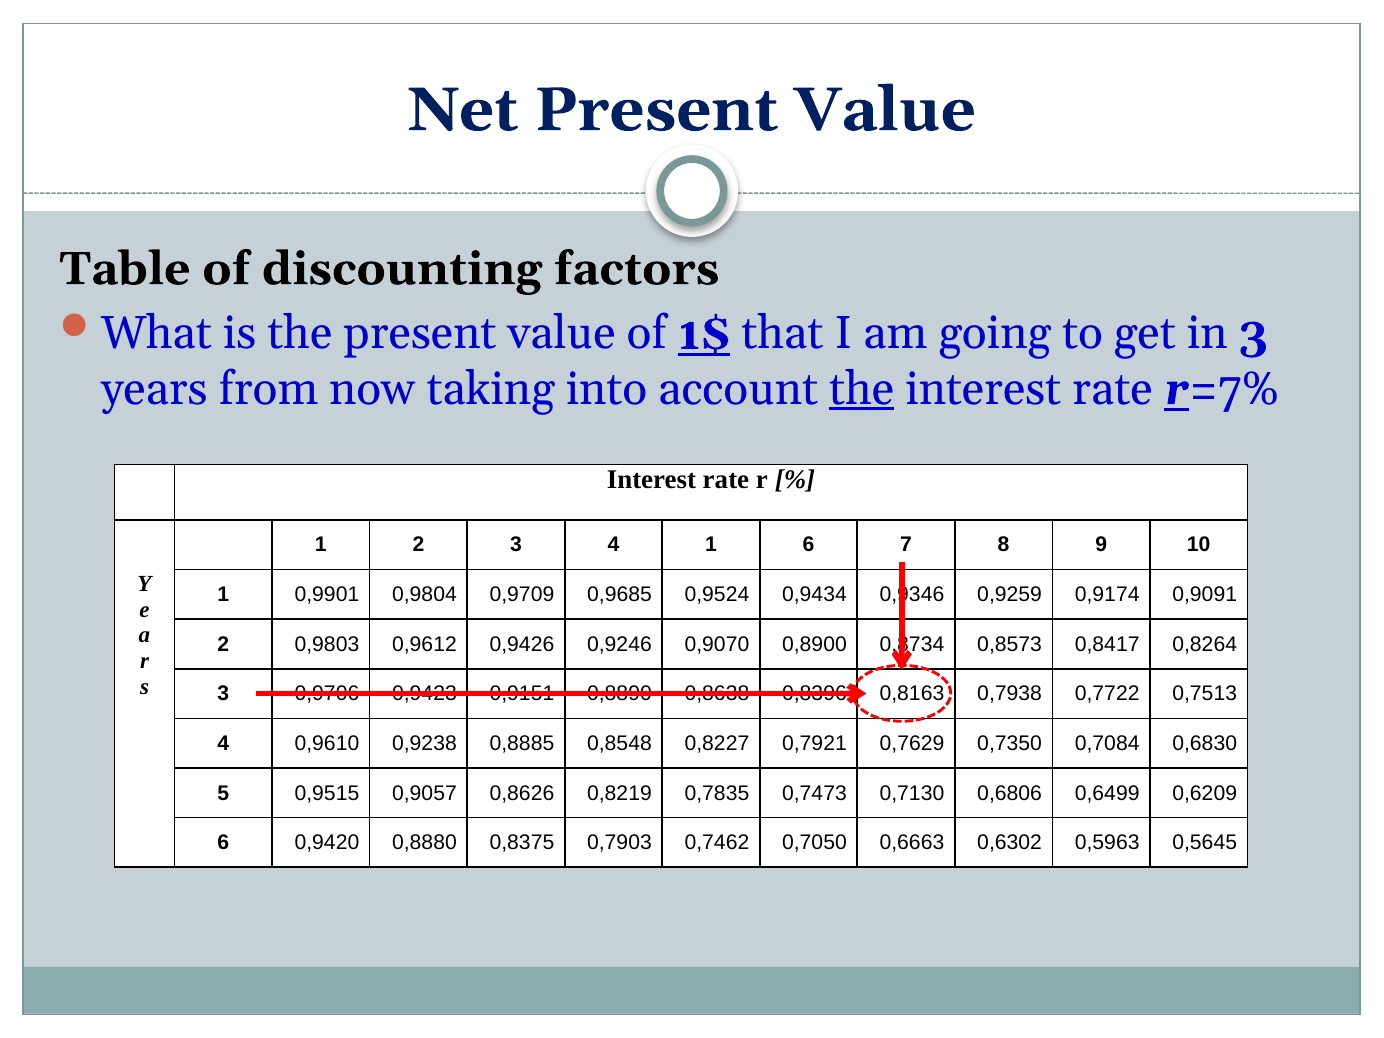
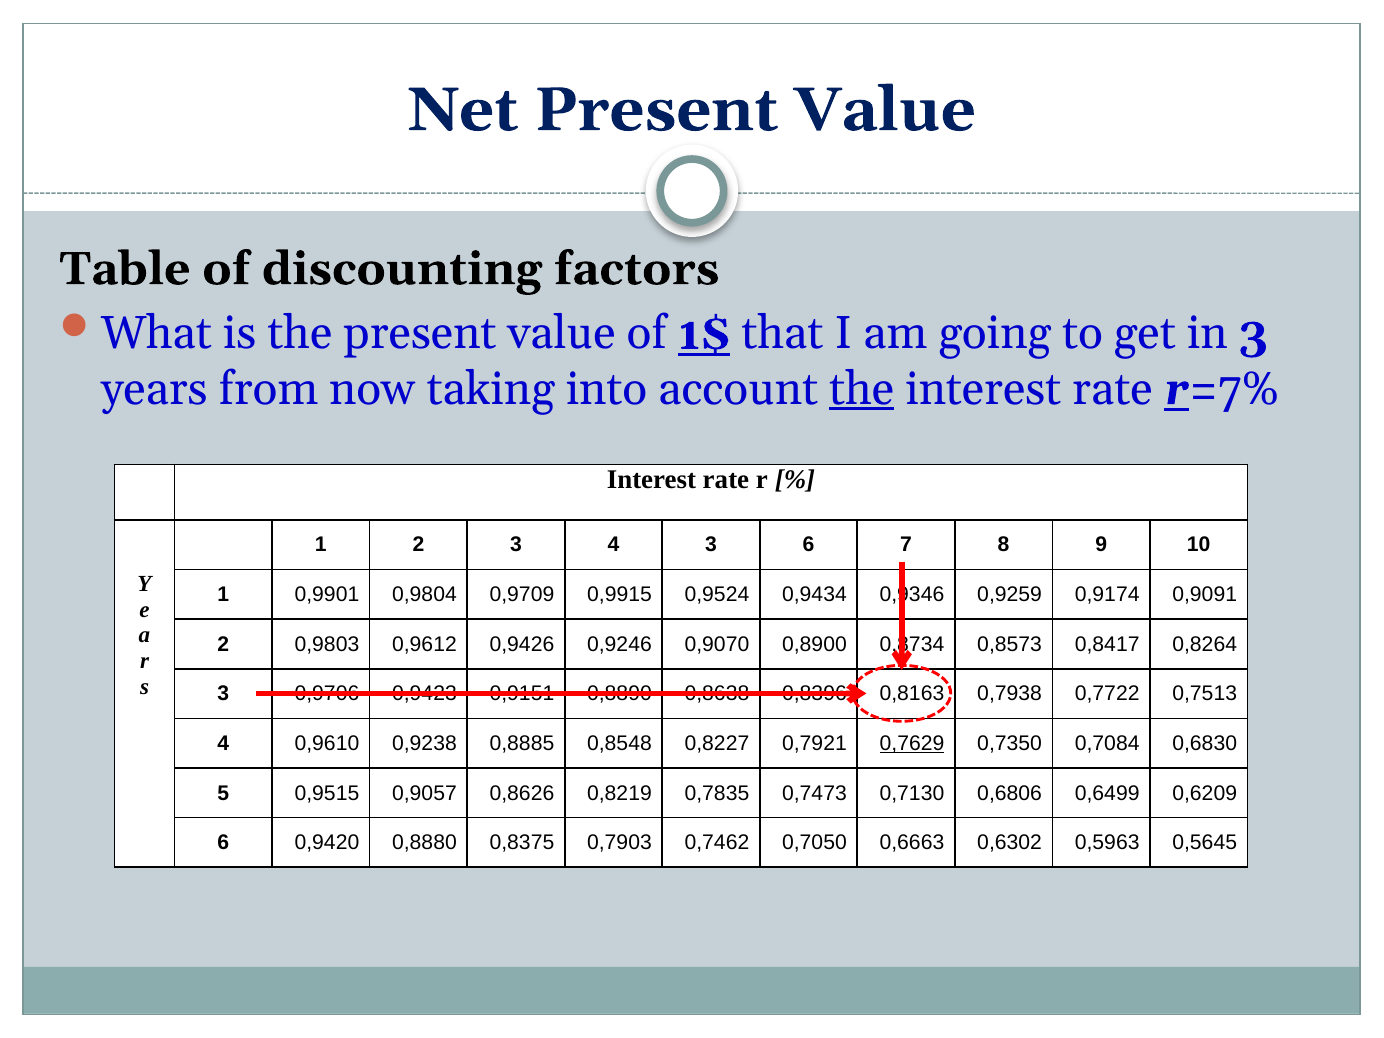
4 1: 1 -> 3
0,9685: 0,9685 -> 0,9915
0,7629 underline: none -> present
